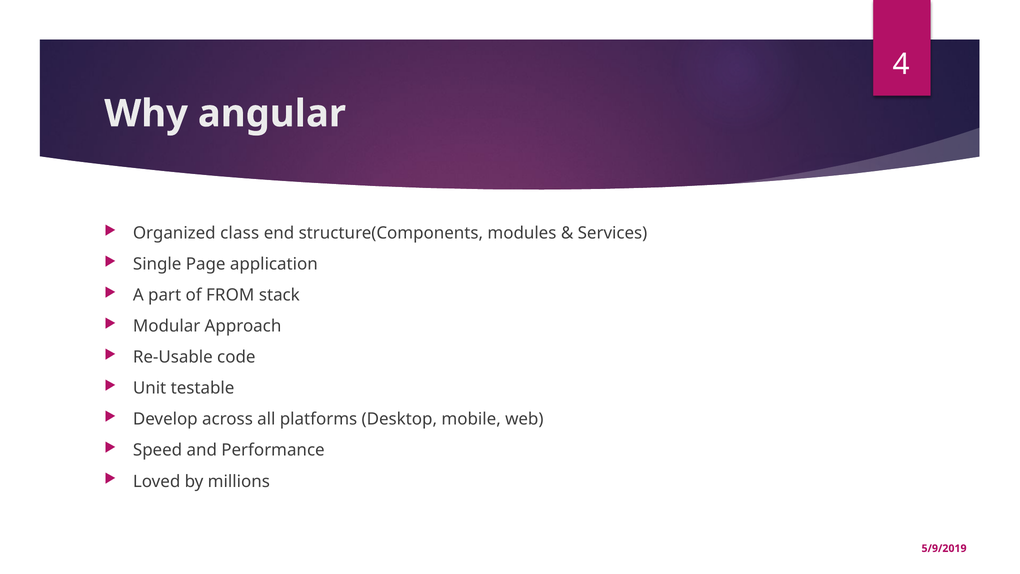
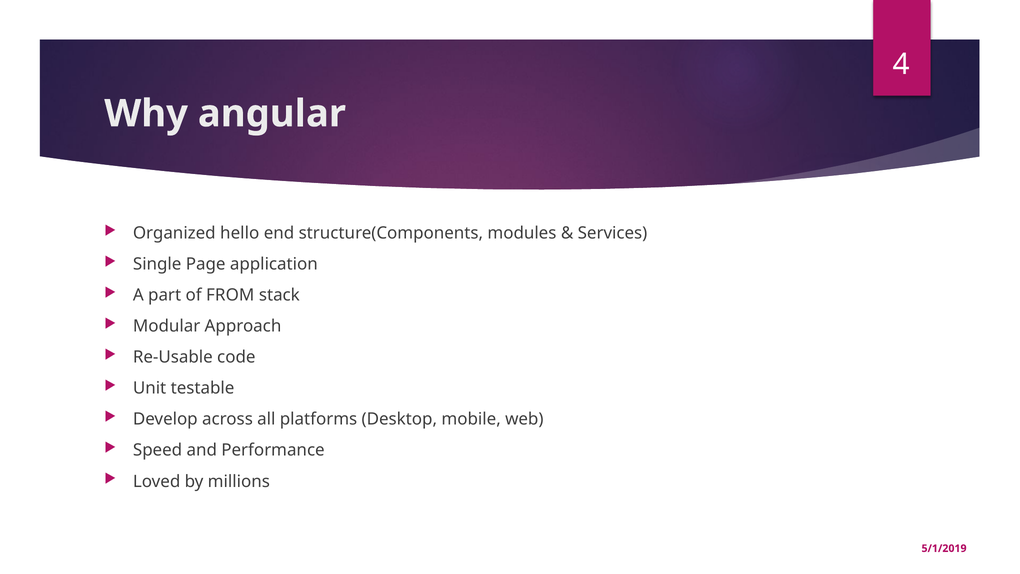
class: class -> hello
5/9/2019: 5/9/2019 -> 5/1/2019
